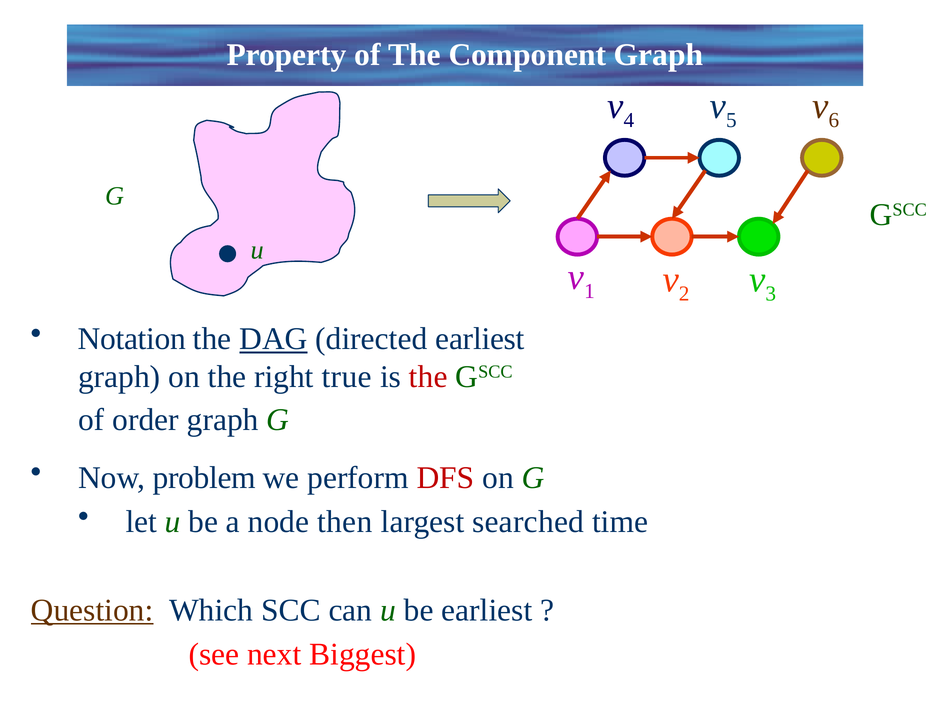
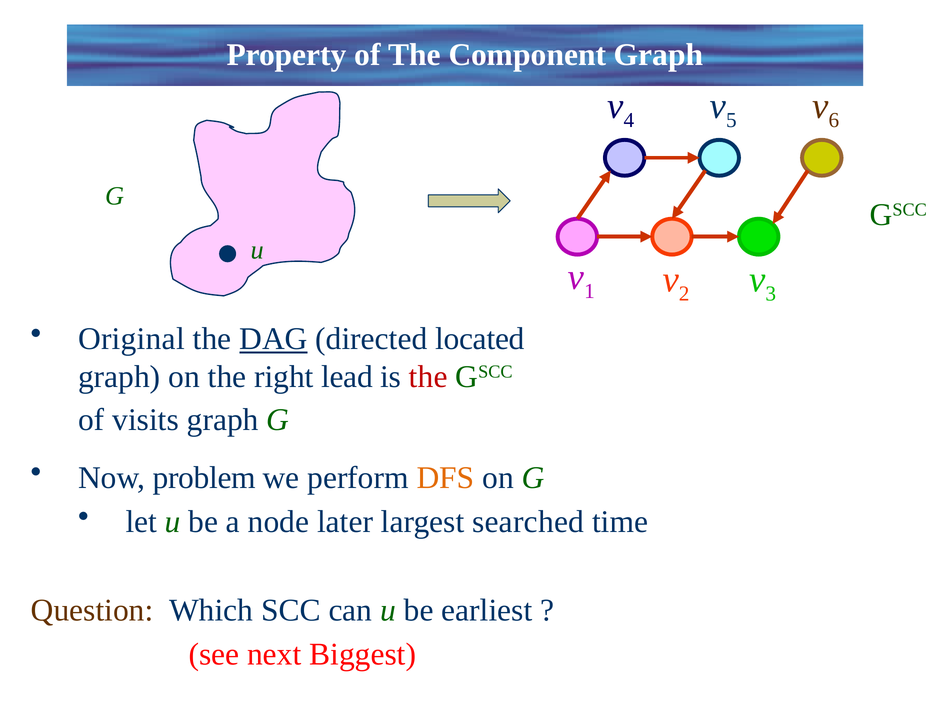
Notation: Notation -> Original
directed earliest: earliest -> located
true: true -> lead
order: order -> visits
DFS colour: red -> orange
then: then -> later
Question underline: present -> none
